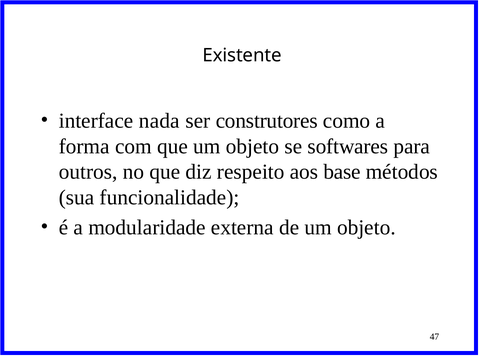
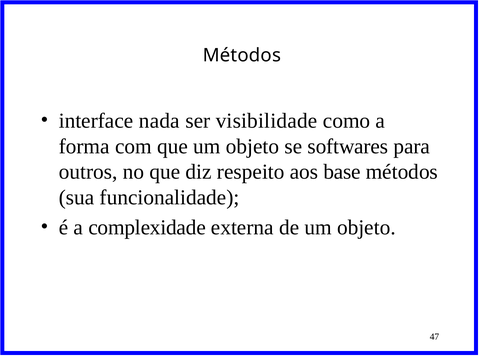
Existente at (242, 55): Existente -> Métodos
construtores: construtores -> visibilidade
modularidade: modularidade -> complexidade
